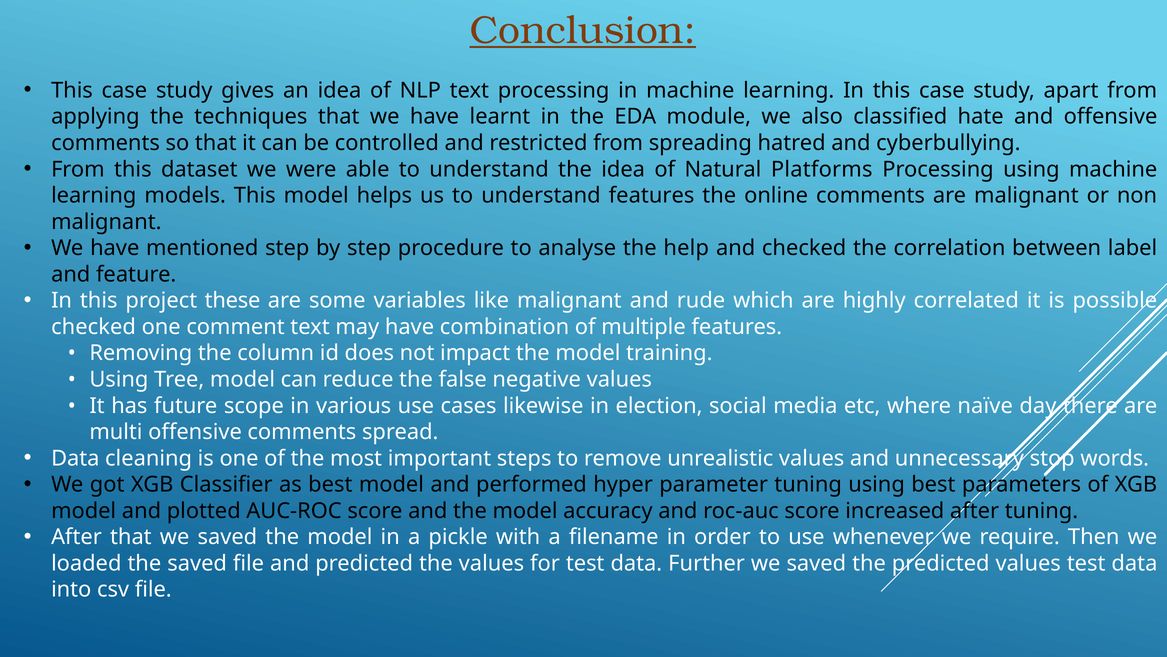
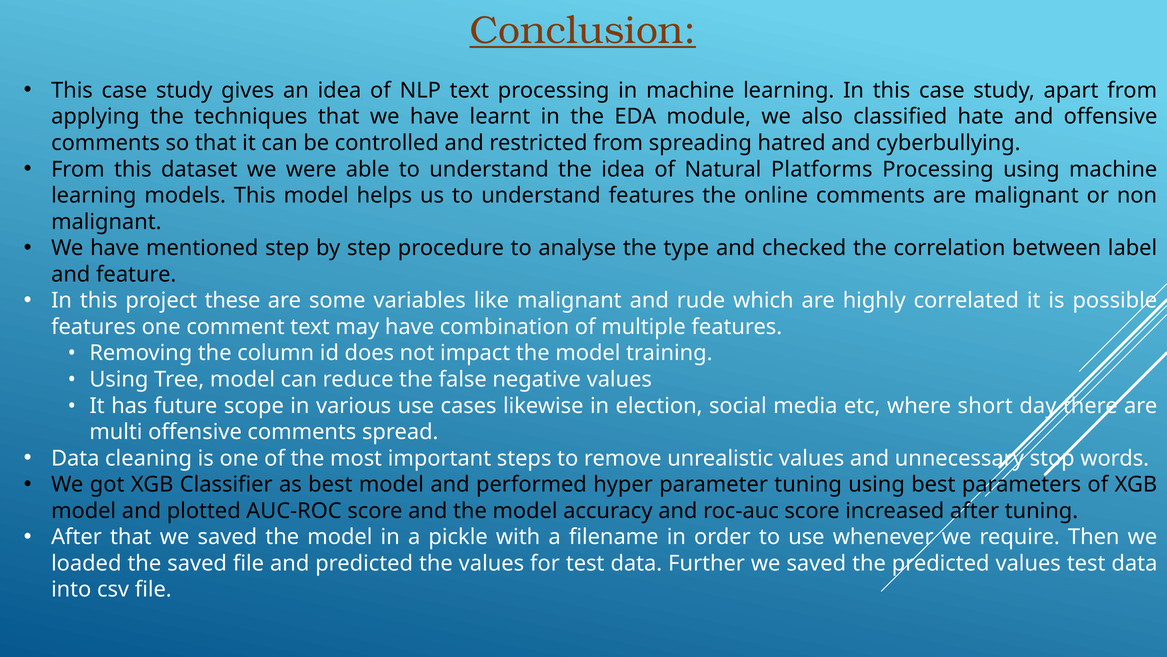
help: help -> type
checked at (94, 327): checked -> features
naïve: naïve -> short
